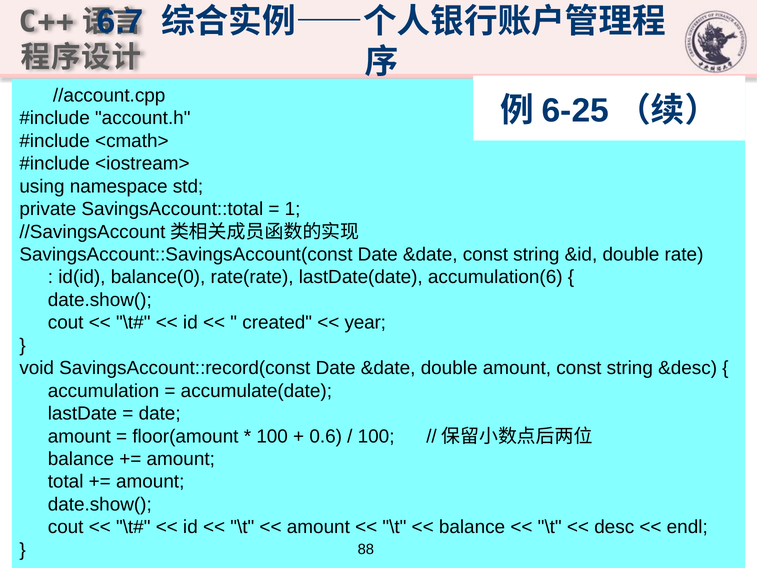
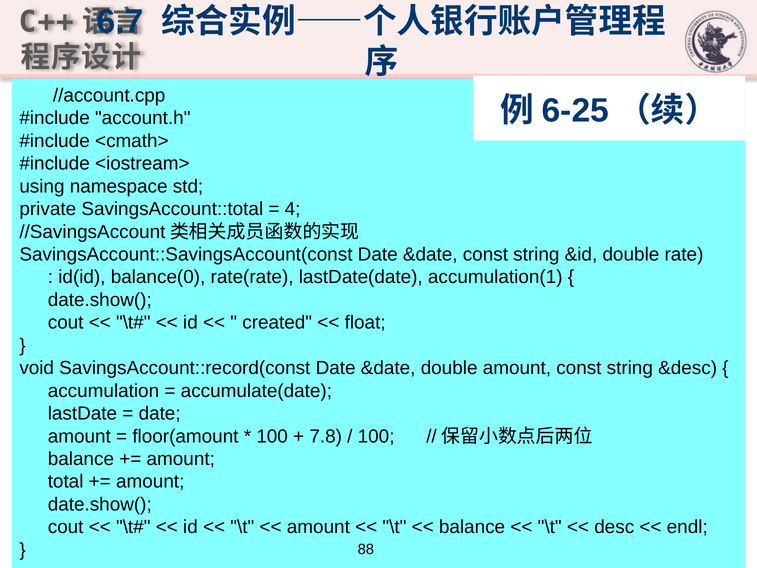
1: 1 -> 4
accumulation(6: accumulation(6 -> accumulation(1
year: year -> float
0.6: 0.6 -> 7.8
